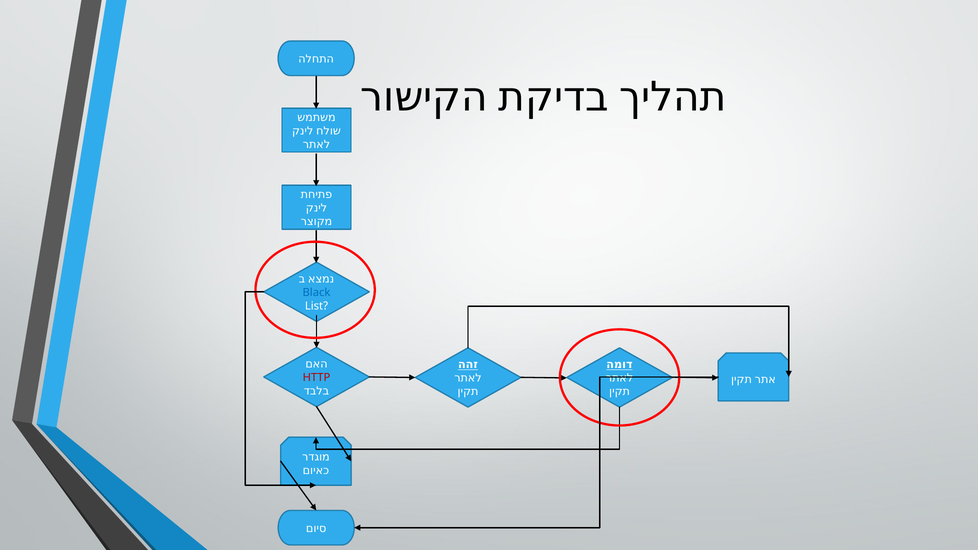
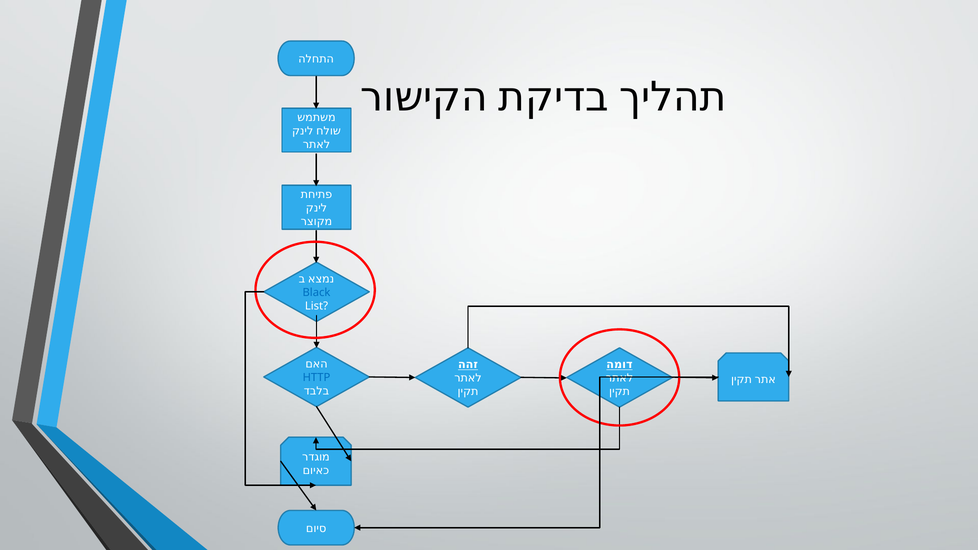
HTTP colour: red -> blue
